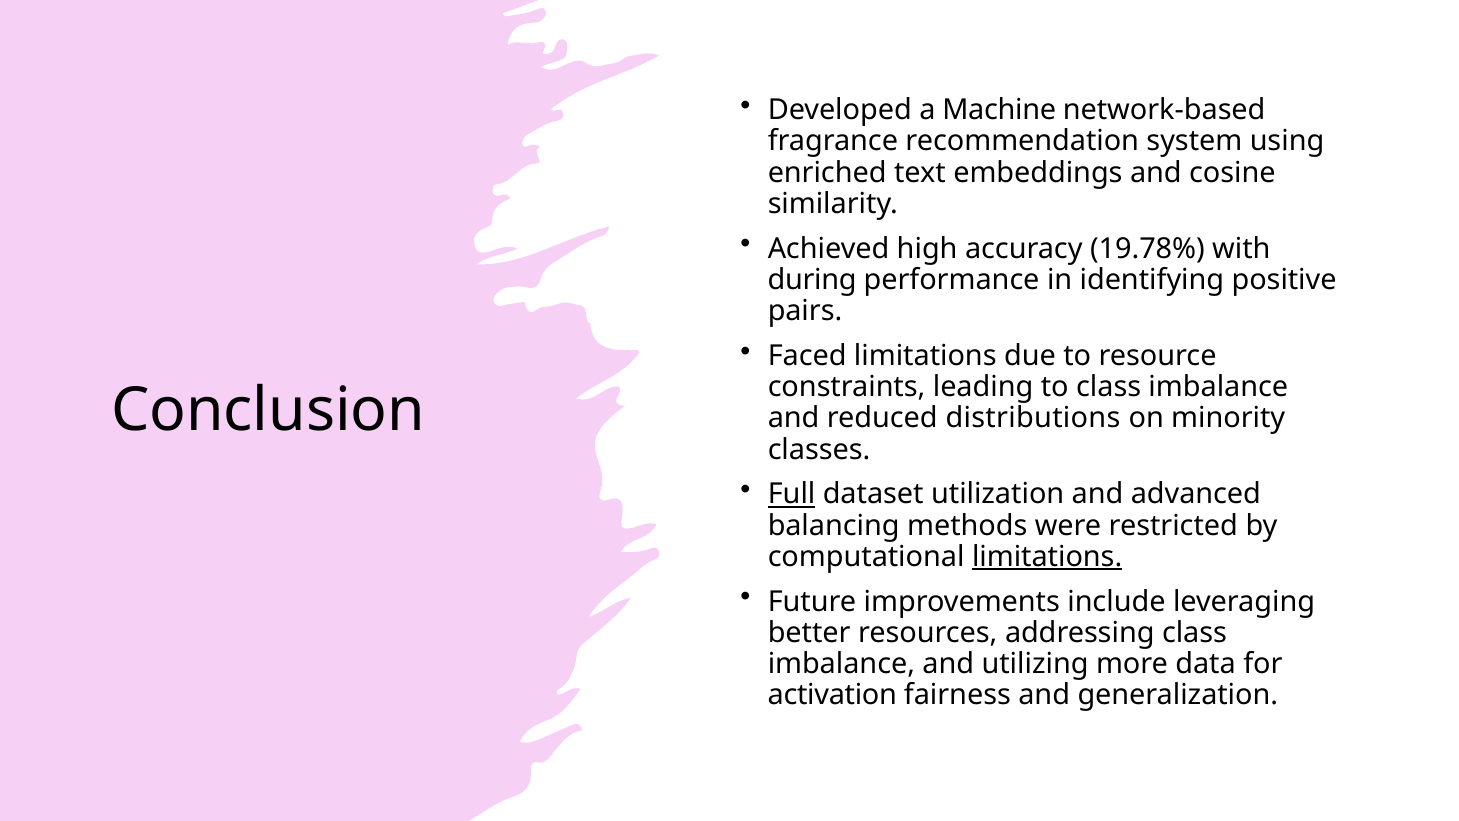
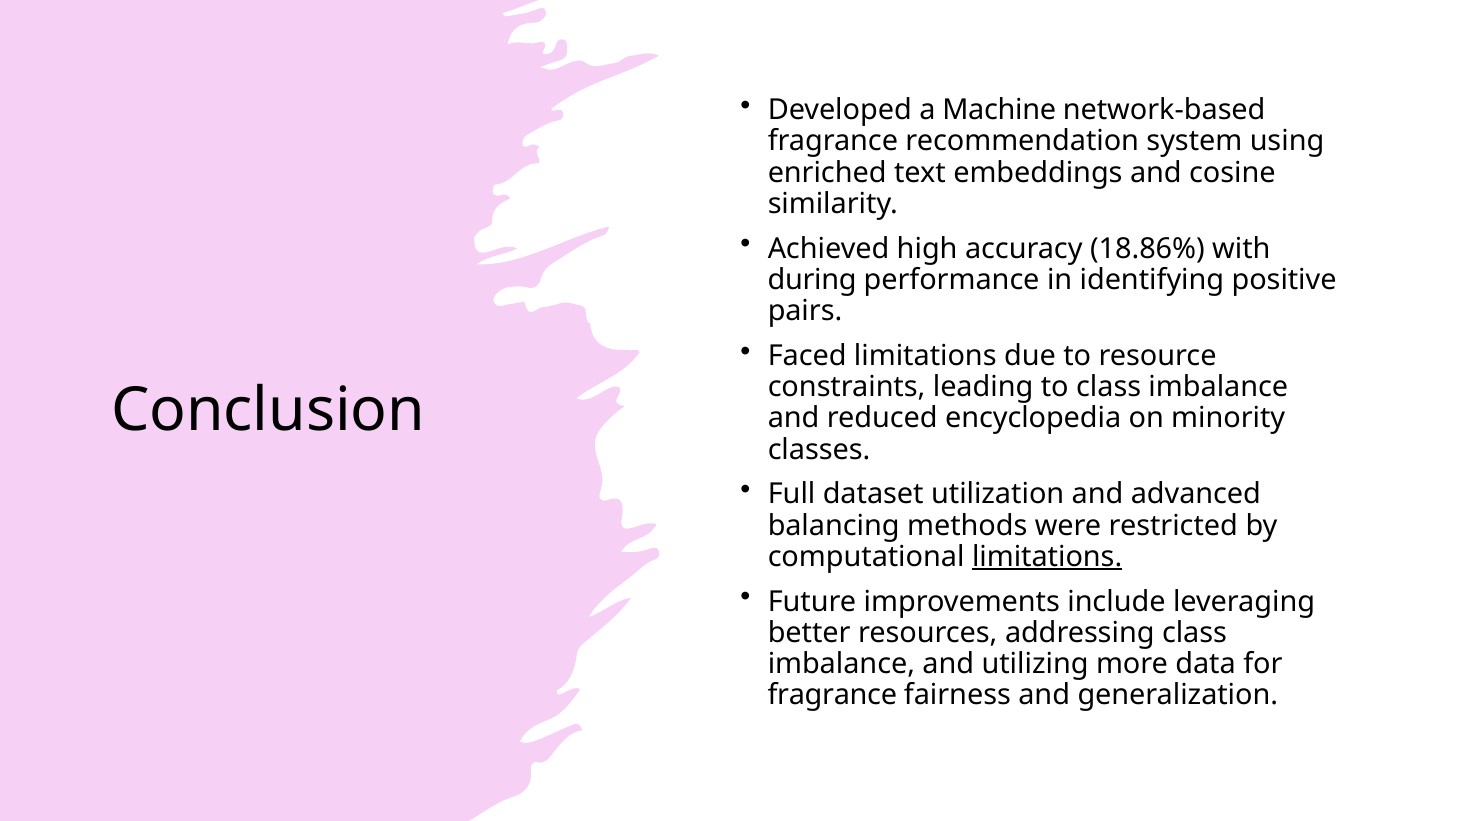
19.78%: 19.78% -> 18.86%
distributions: distributions -> encyclopedia
Full underline: present -> none
activation at (832, 695): activation -> fragrance
